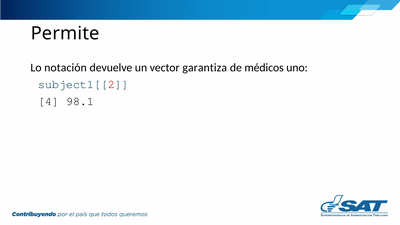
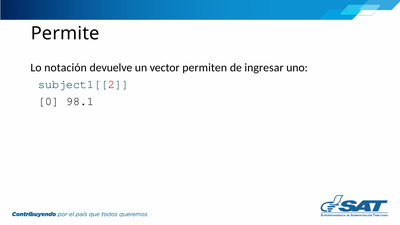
garantiza: garantiza -> permiten
médicos: médicos -> ingresar
4: 4 -> 0
